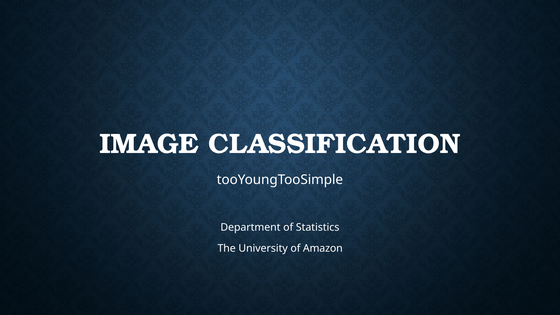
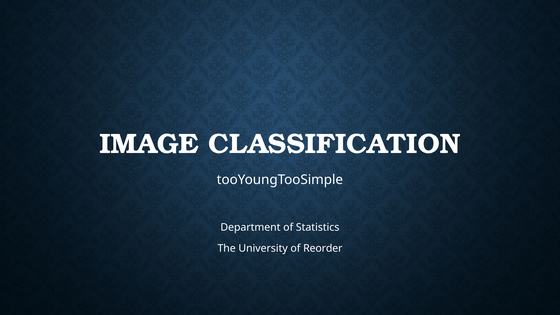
Amazon: Amazon -> Reorder
